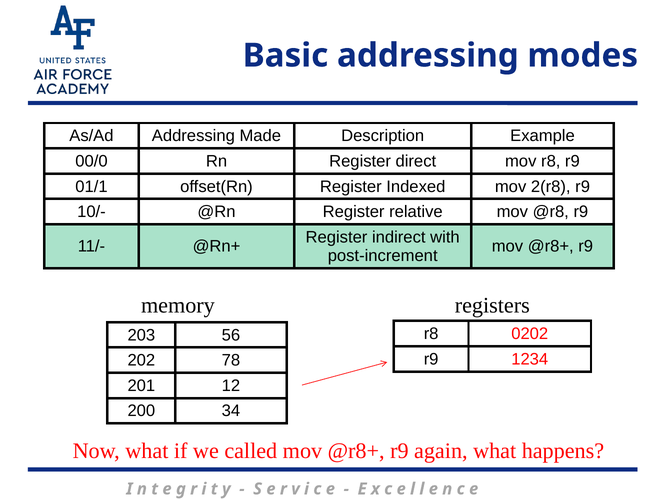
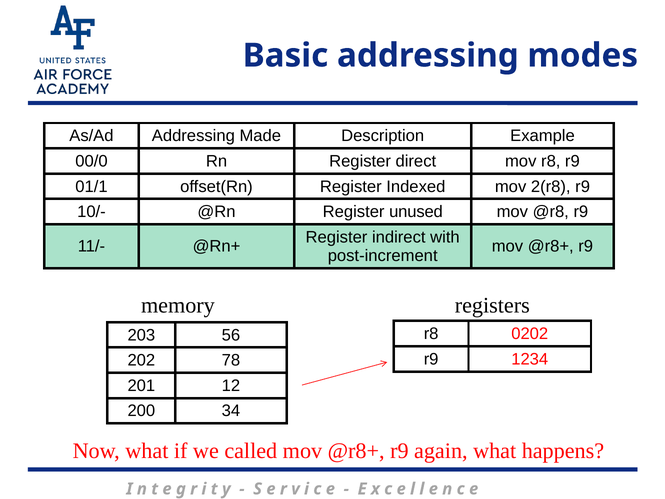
relative: relative -> unused
